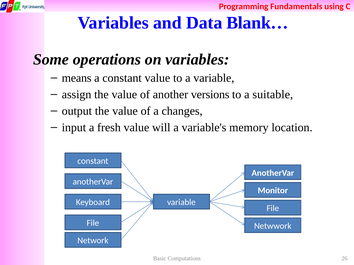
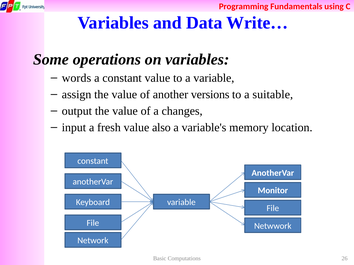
Blank…: Blank… -> Write…
means: means -> words
will: will -> also
